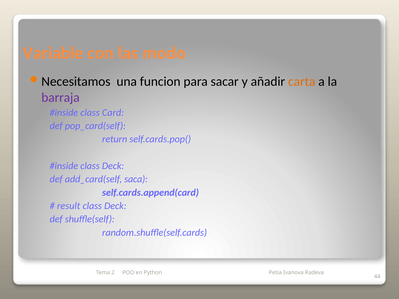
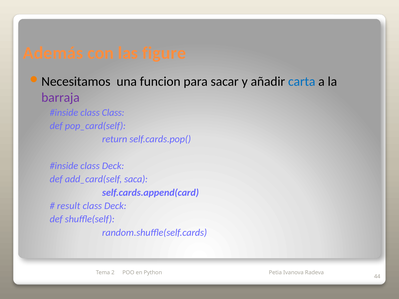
Variable: Variable -> Además
modo: modo -> figure
carta colour: orange -> blue
class Card: Card -> Class
